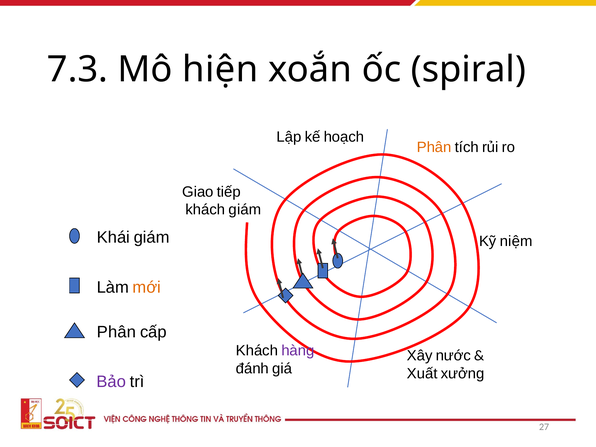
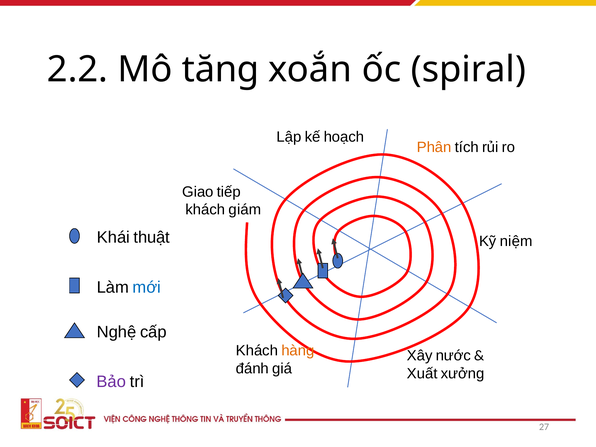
7.3: 7.3 -> 2.2
hiện: hiện -> tăng
Khái giám: giám -> thuật
mới colour: orange -> blue
Phân at (116, 332): Phân -> Nghệ
hàng colour: purple -> orange
